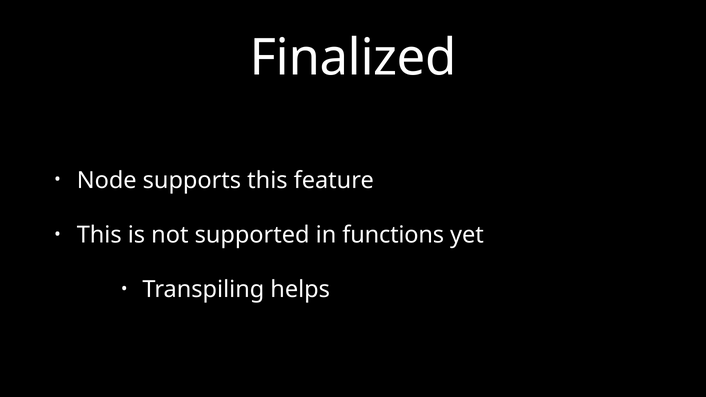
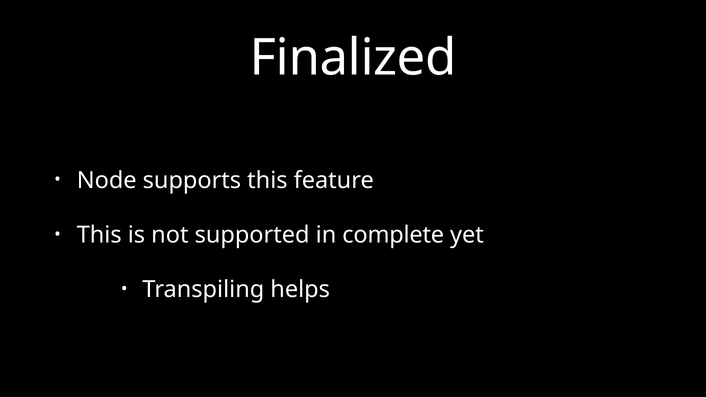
functions: functions -> complete
